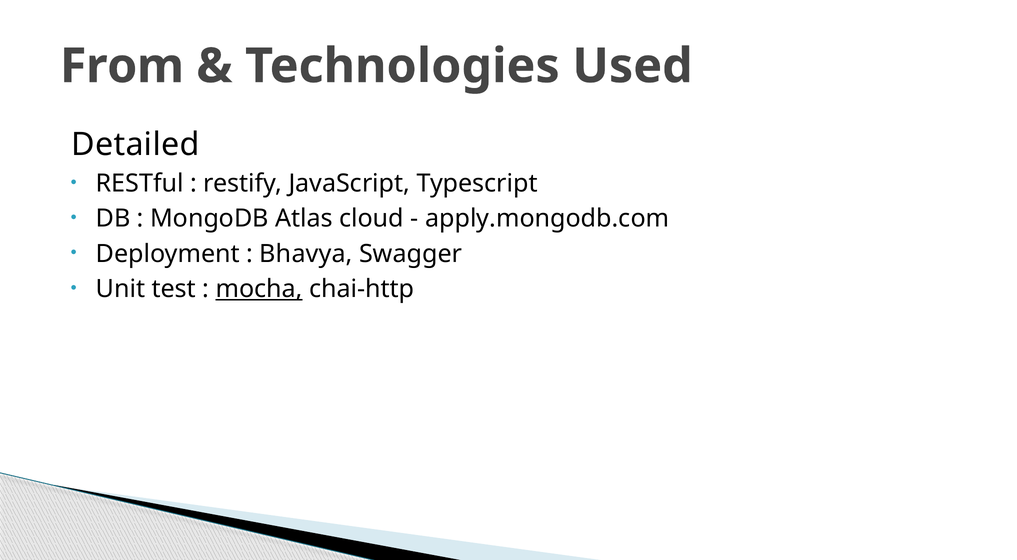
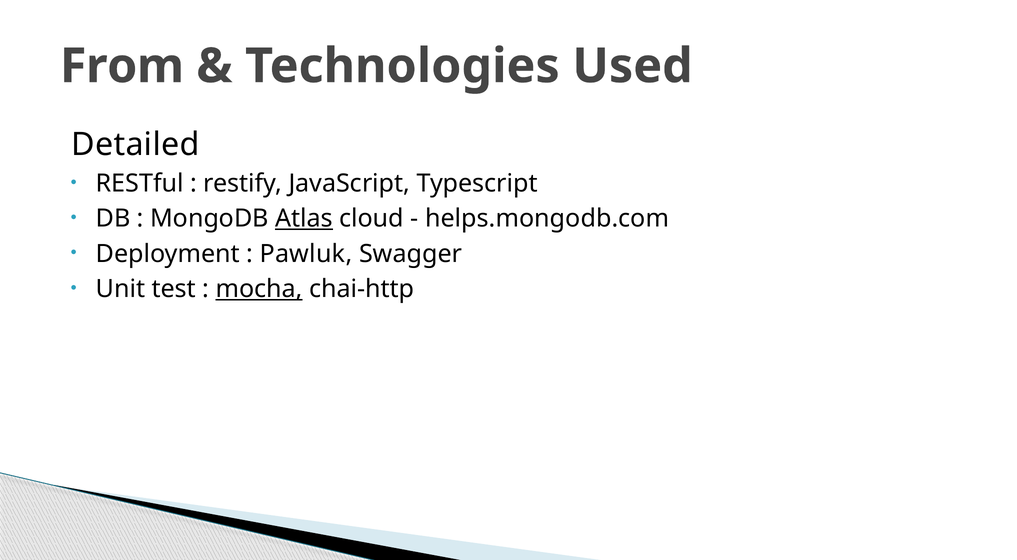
Atlas underline: none -> present
apply.mongodb.com: apply.mongodb.com -> helps.mongodb.com
Bhavya: Bhavya -> Pawluk
